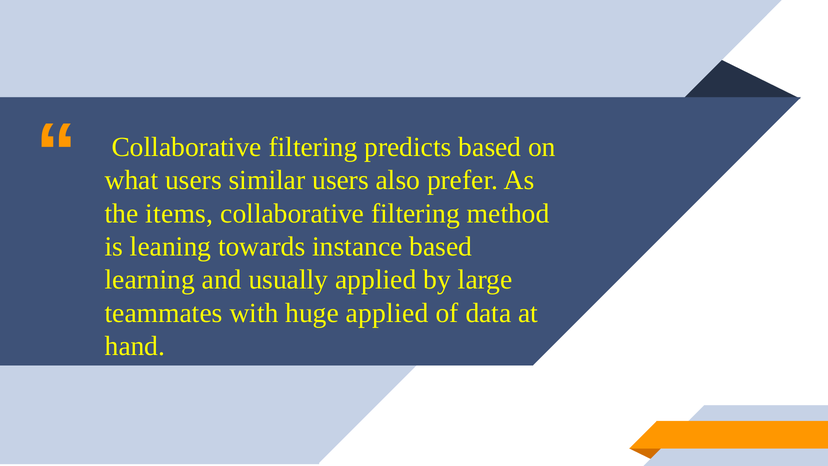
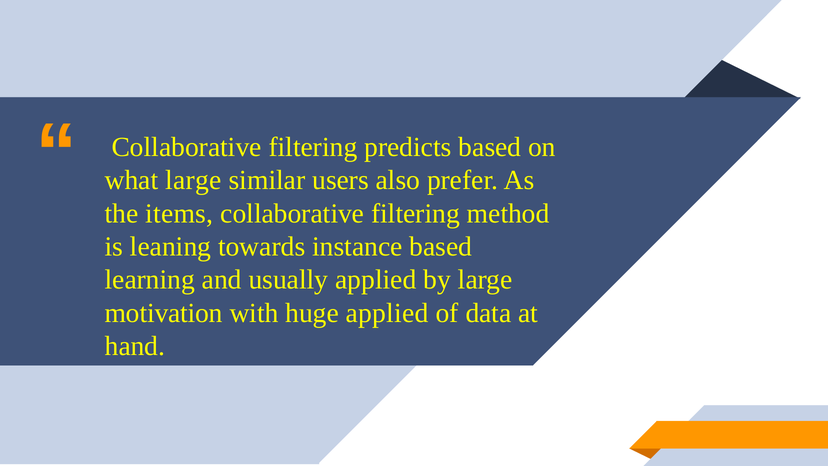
what users: users -> large
teammates: teammates -> motivation
